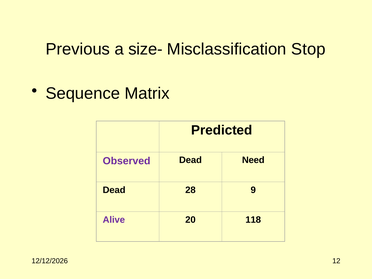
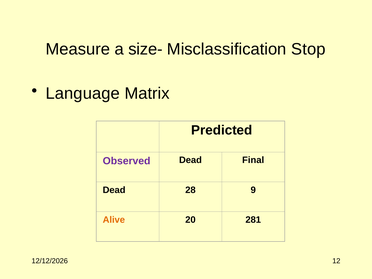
Previous: Previous -> Measure
Sequence: Sequence -> Language
Need: Need -> Final
Alive colour: purple -> orange
118: 118 -> 281
